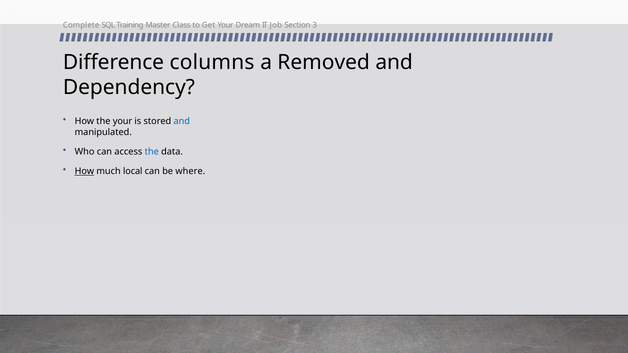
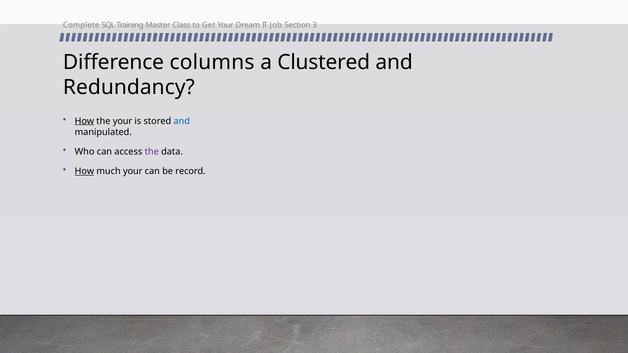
Removed: Removed -> Clustered
Dependency: Dependency -> Redundancy
How at (84, 121) underline: none -> present
the at (152, 152) colour: blue -> purple
much local: local -> your
where: where -> record
